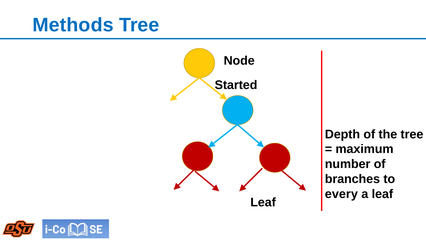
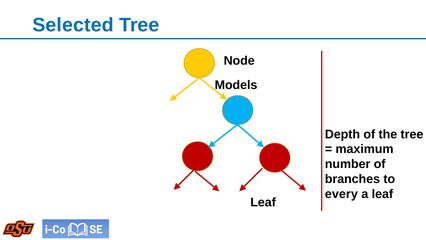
Methods: Methods -> Selected
Started: Started -> Models
